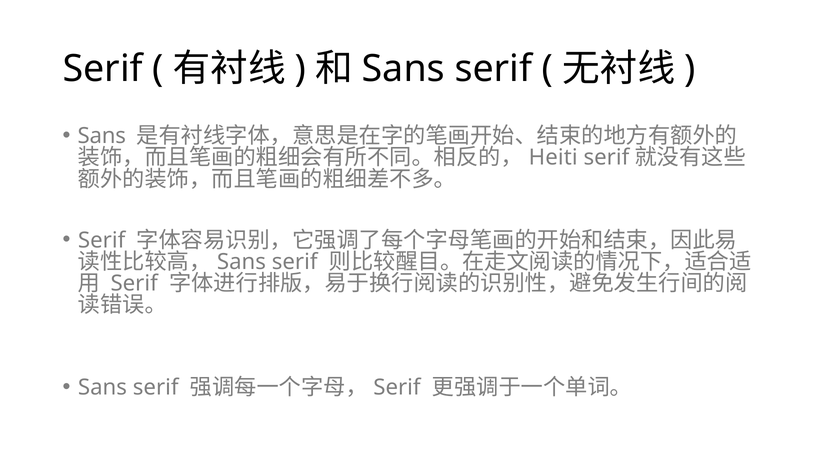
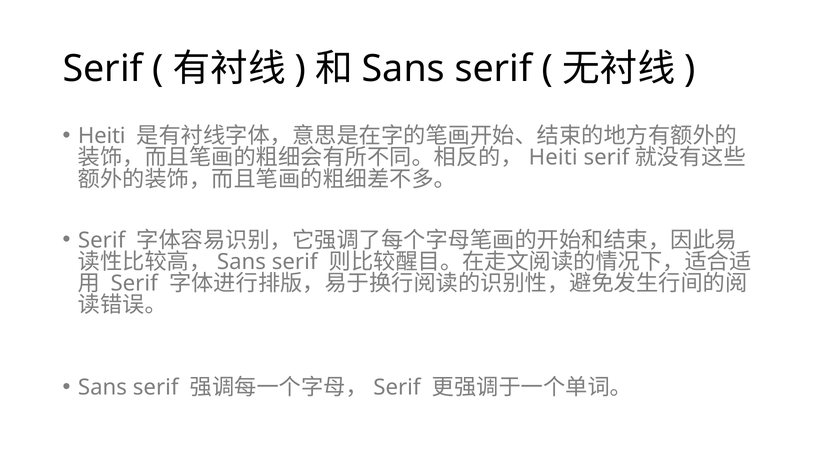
Sans at (102, 136): Sans -> Heiti
